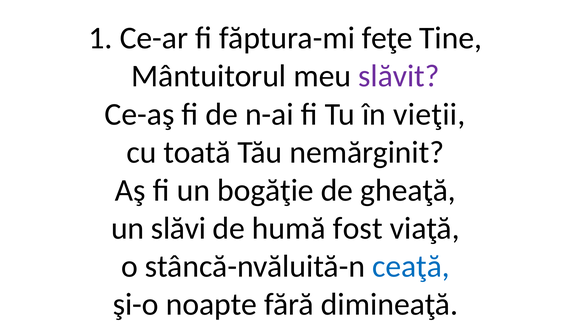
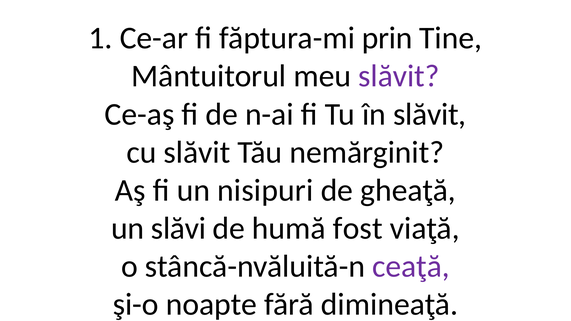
feţe: feţe -> prin
în vieţii: vieţii -> slăvit
cu toată: toată -> slăvit
bogăţie: bogăţie -> nisipuri
ceaţă colour: blue -> purple
